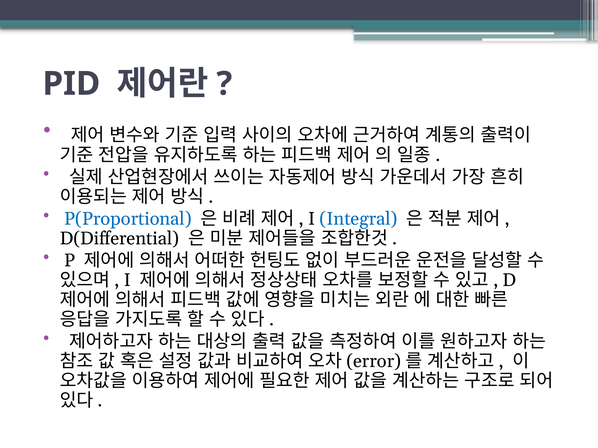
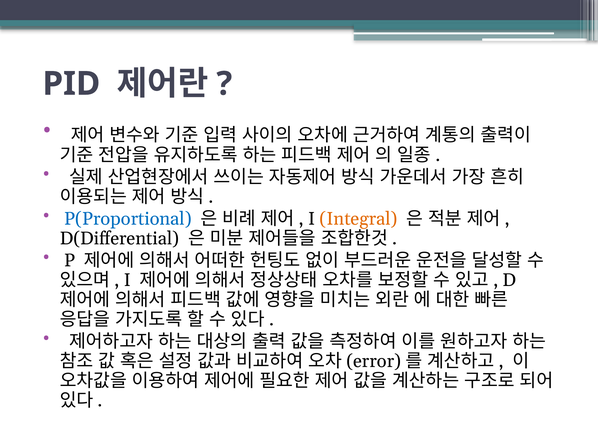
Integral colour: blue -> orange
